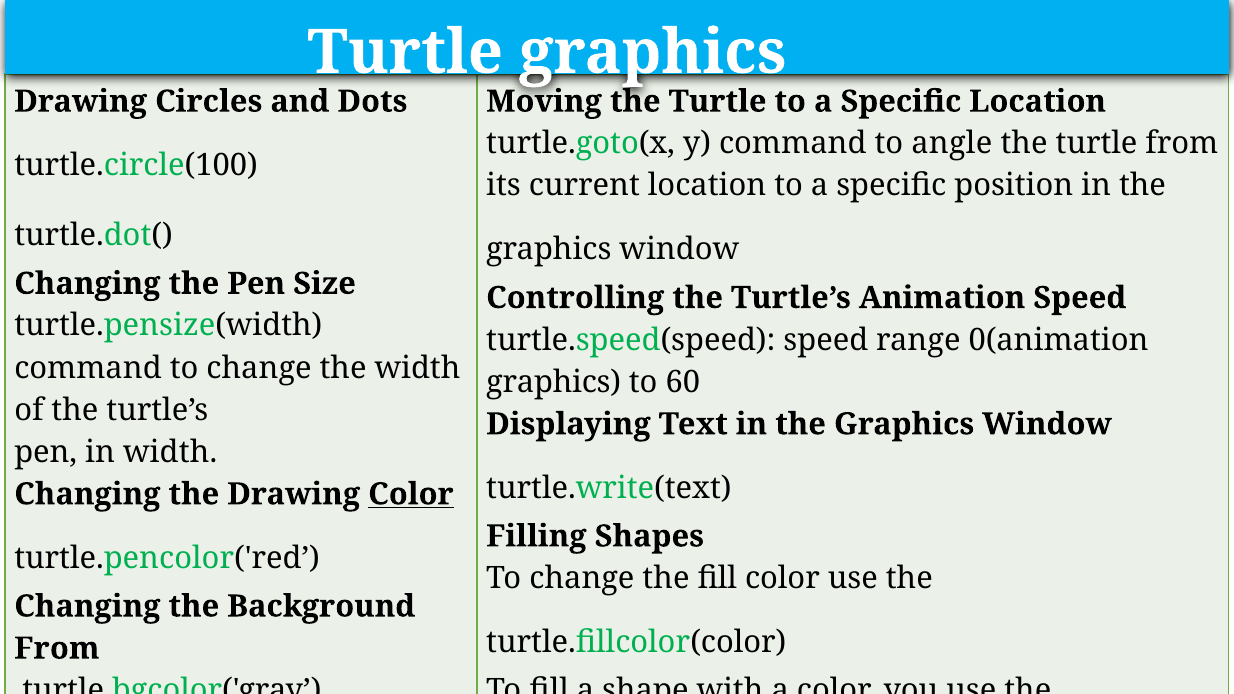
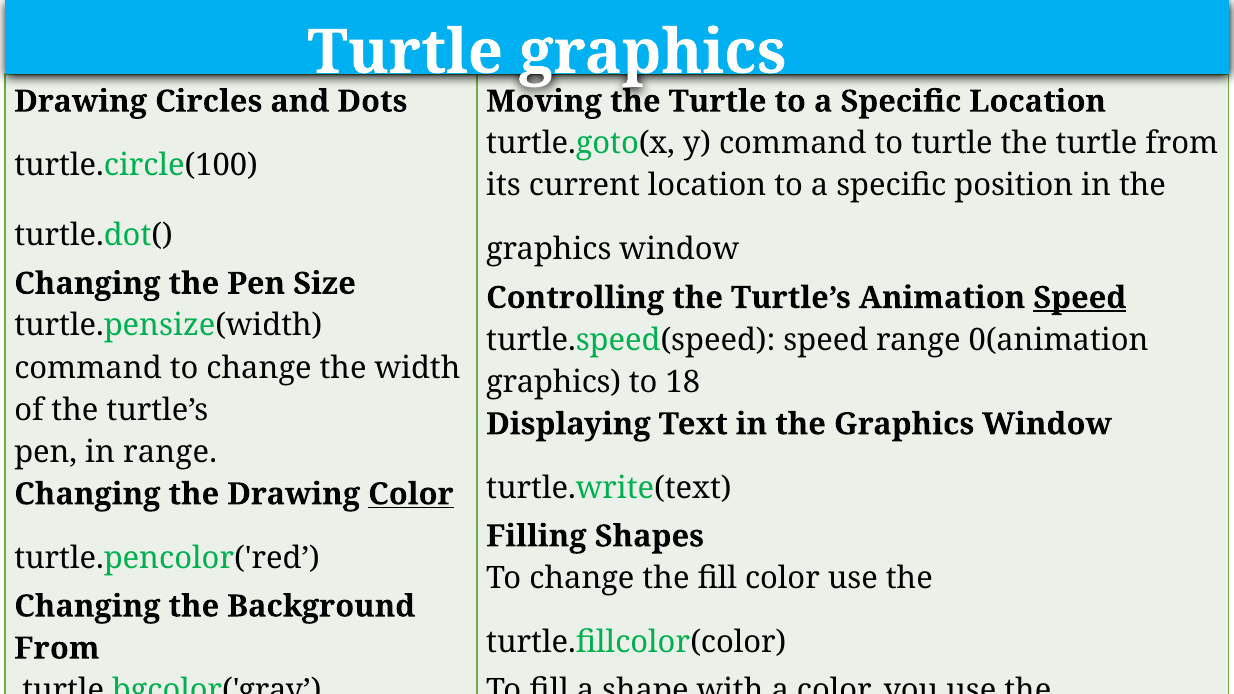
to angle: angle -> turtle
Speed at (1080, 298) underline: none -> present
60: 60 -> 18
in width: width -> range
